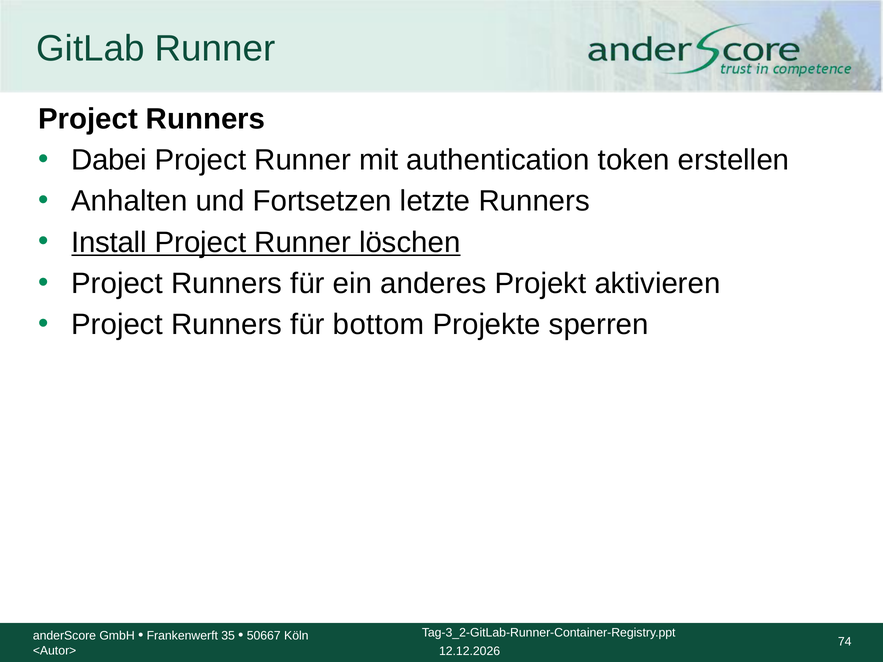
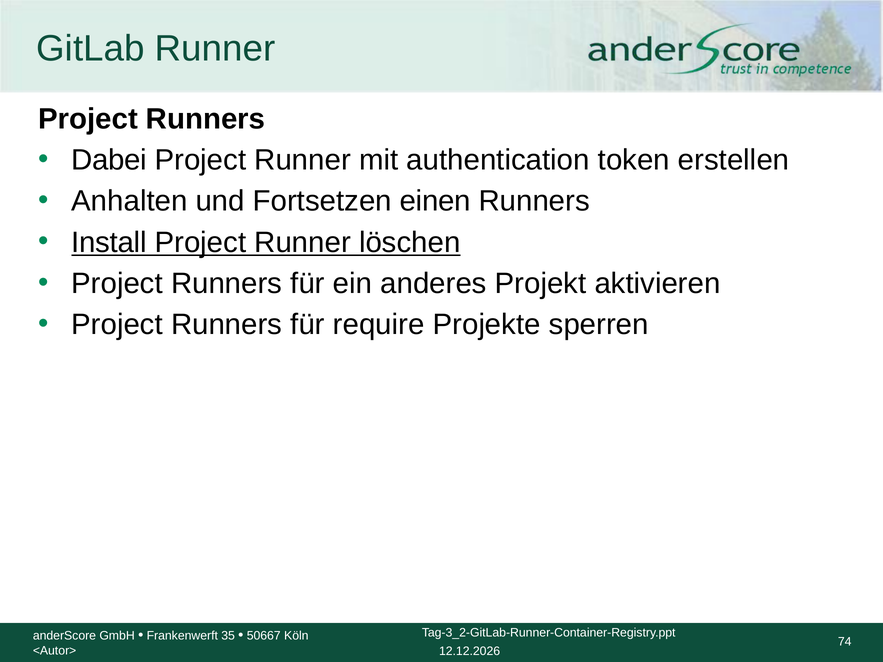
letzte: letzte -> einen
bottom: bottom -> require
